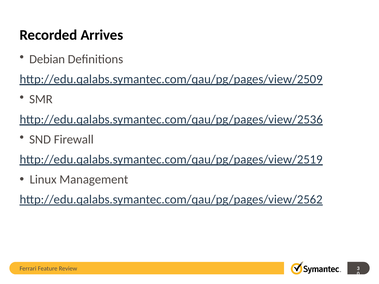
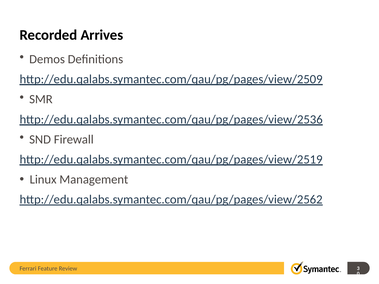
Debian: Debian -> Demos
